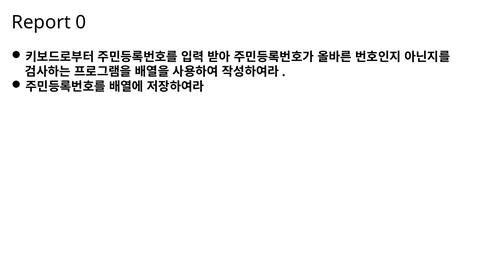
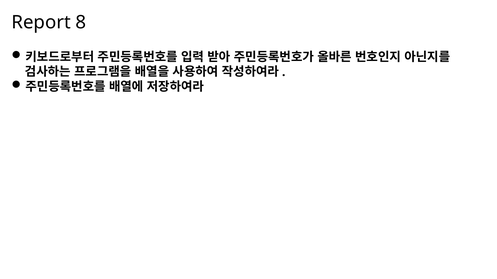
0: 0 -> 8
